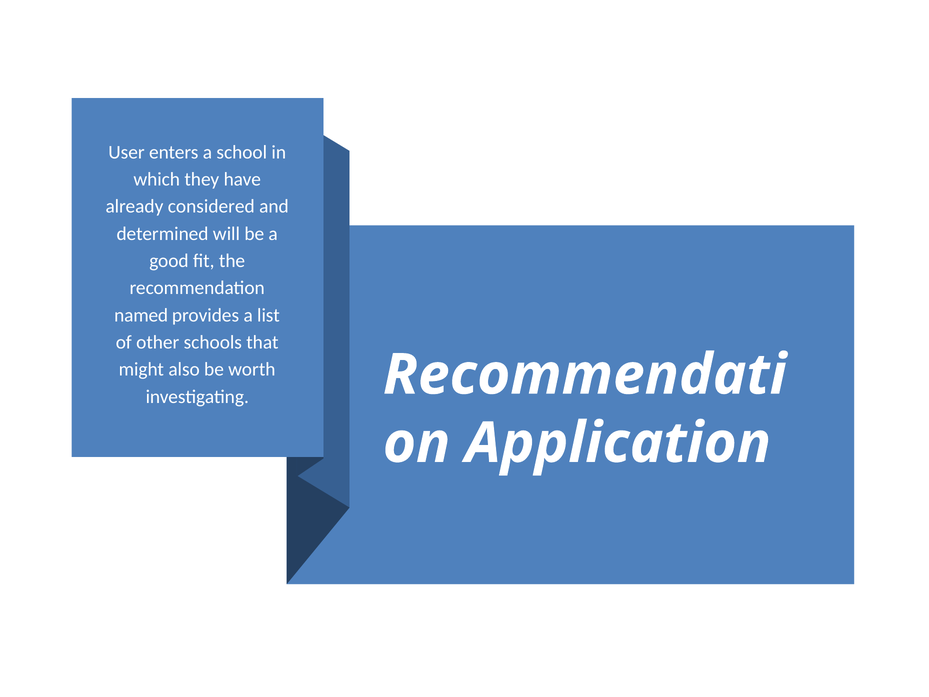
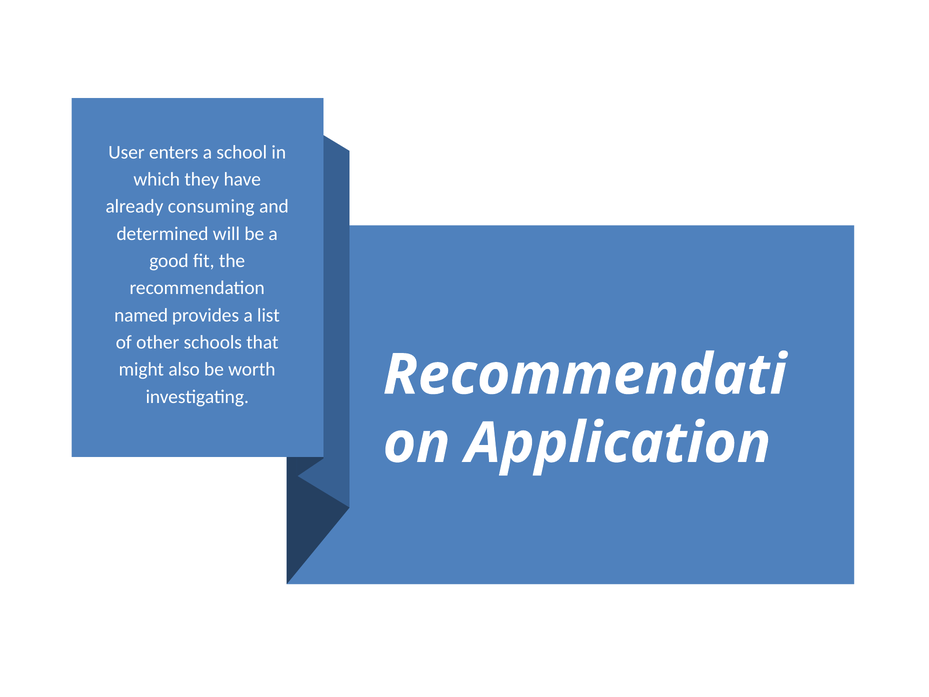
considered: considered -> consuming
